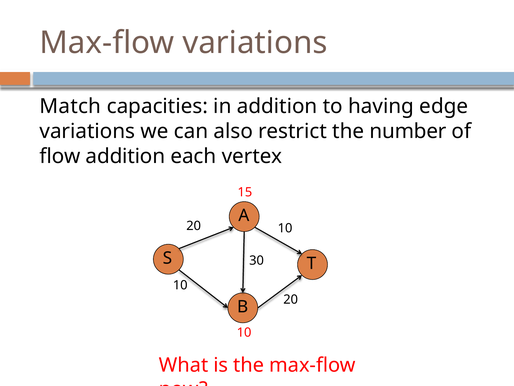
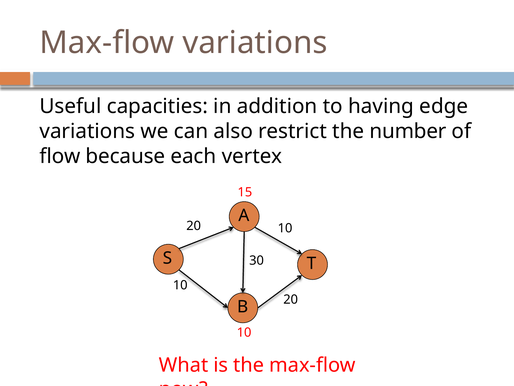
Match: Match -> Useful
flow addition: addition -> because
